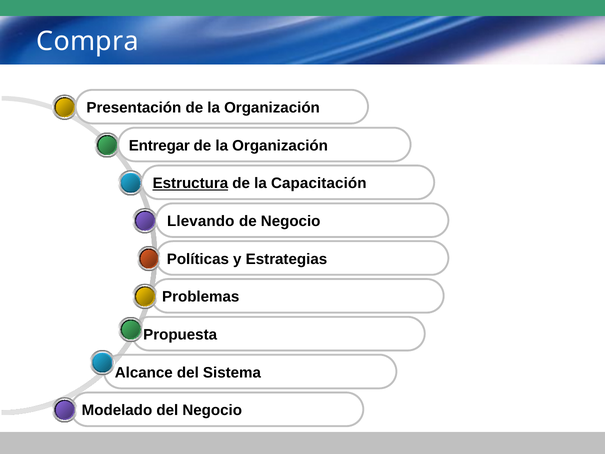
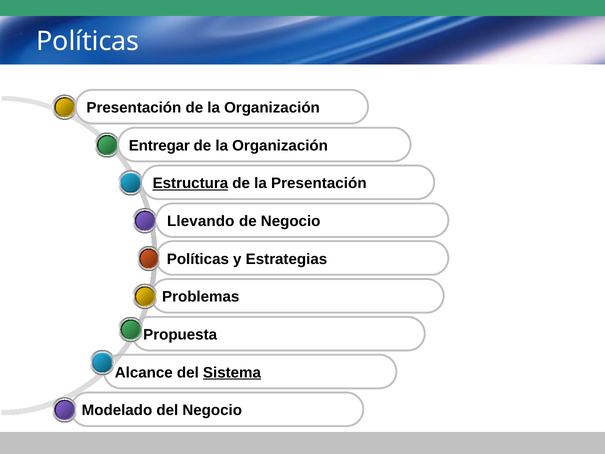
Compra at (88, 42): Compra -> Políticas
la Capacitación: Capacitación -> Presentación
Sistema underline: none -> present
